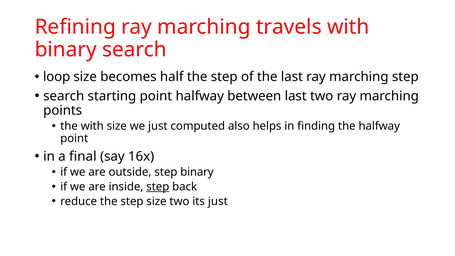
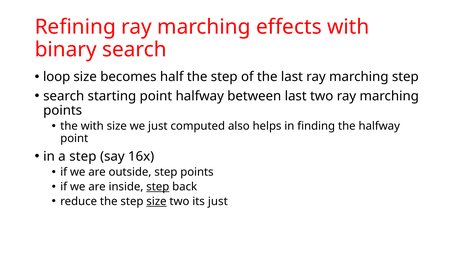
travels: travels -> effects
a final: final -> step
step binary: binary -> points
size at (156, 201) underline: none -> present
